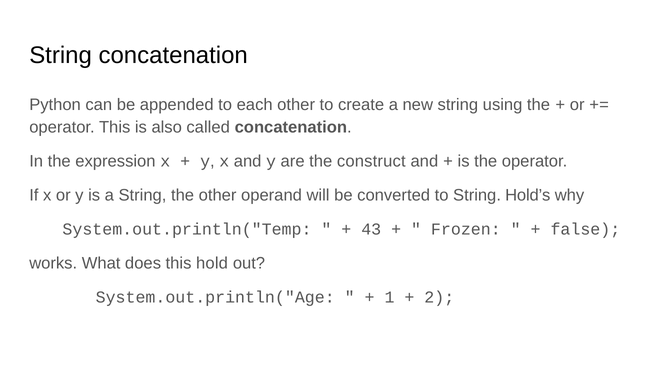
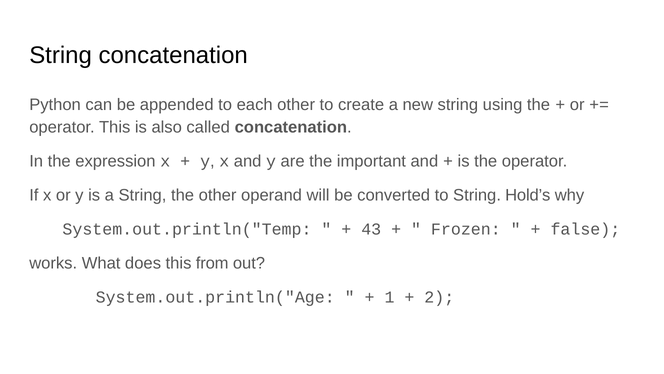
construct: construct -> important
hold: hold -> from
